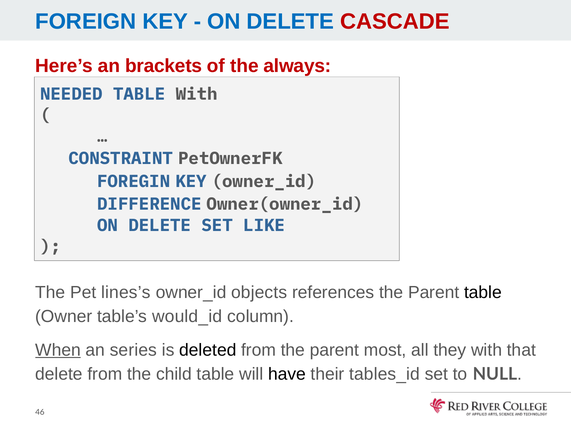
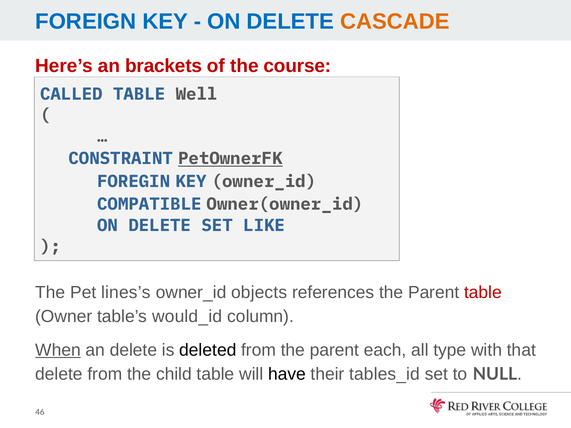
CASCADE colour: red -> orange
always: always -> course
NEEDED: NEEDED -> CALLED
TABLE With: With -> Well
PetOwnerFK underline: none -> present
DIFFERENCE: DIFFERENCE -> COMPATIBLE
table at (483, 293) colour: black -> red
an series: series -> delete
most: most -> each
they: they -> type
